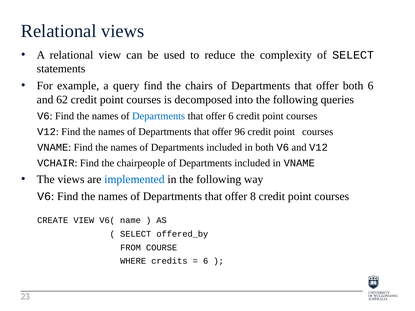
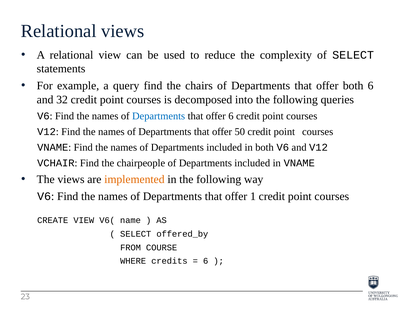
62: 62 -> 32
96: 96 -> 50
implemented colour: blue -> orange
8: 8 -> 1
